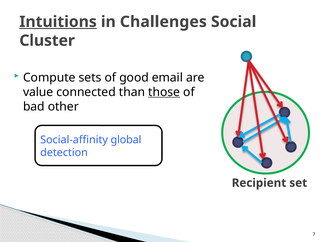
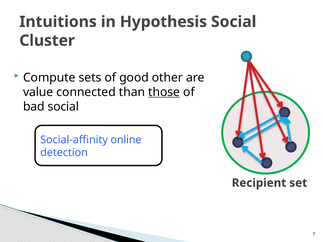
Intuitions underline: present -> none
Challenges: Challenges -> Hypothesis
email: email -> other
bad other: other -> social
global: global -> online
